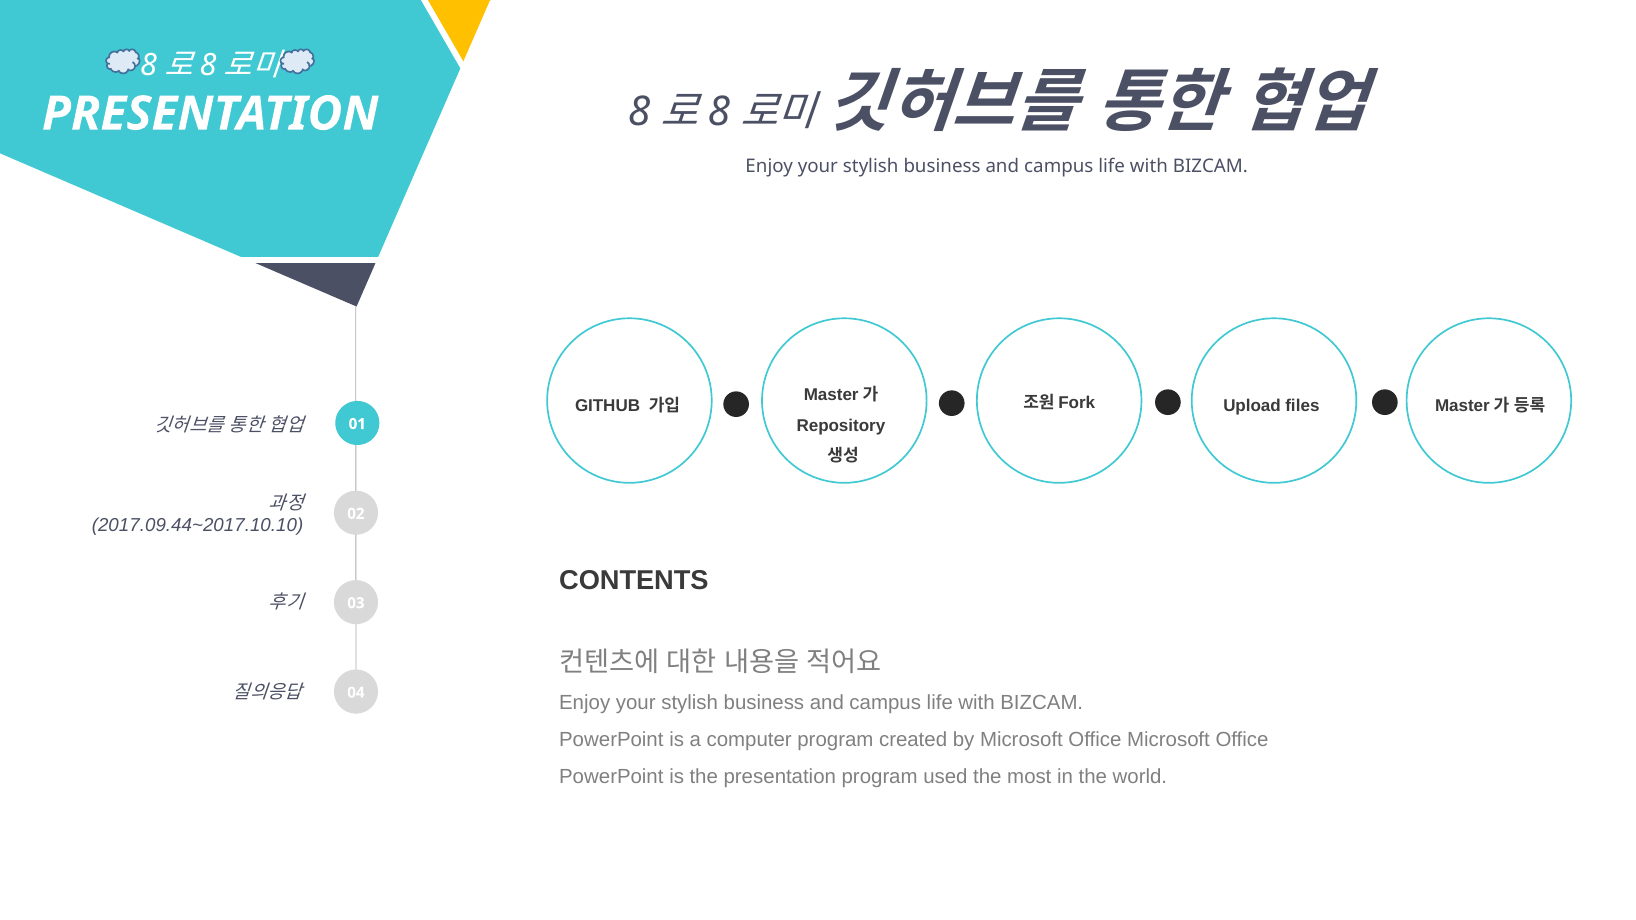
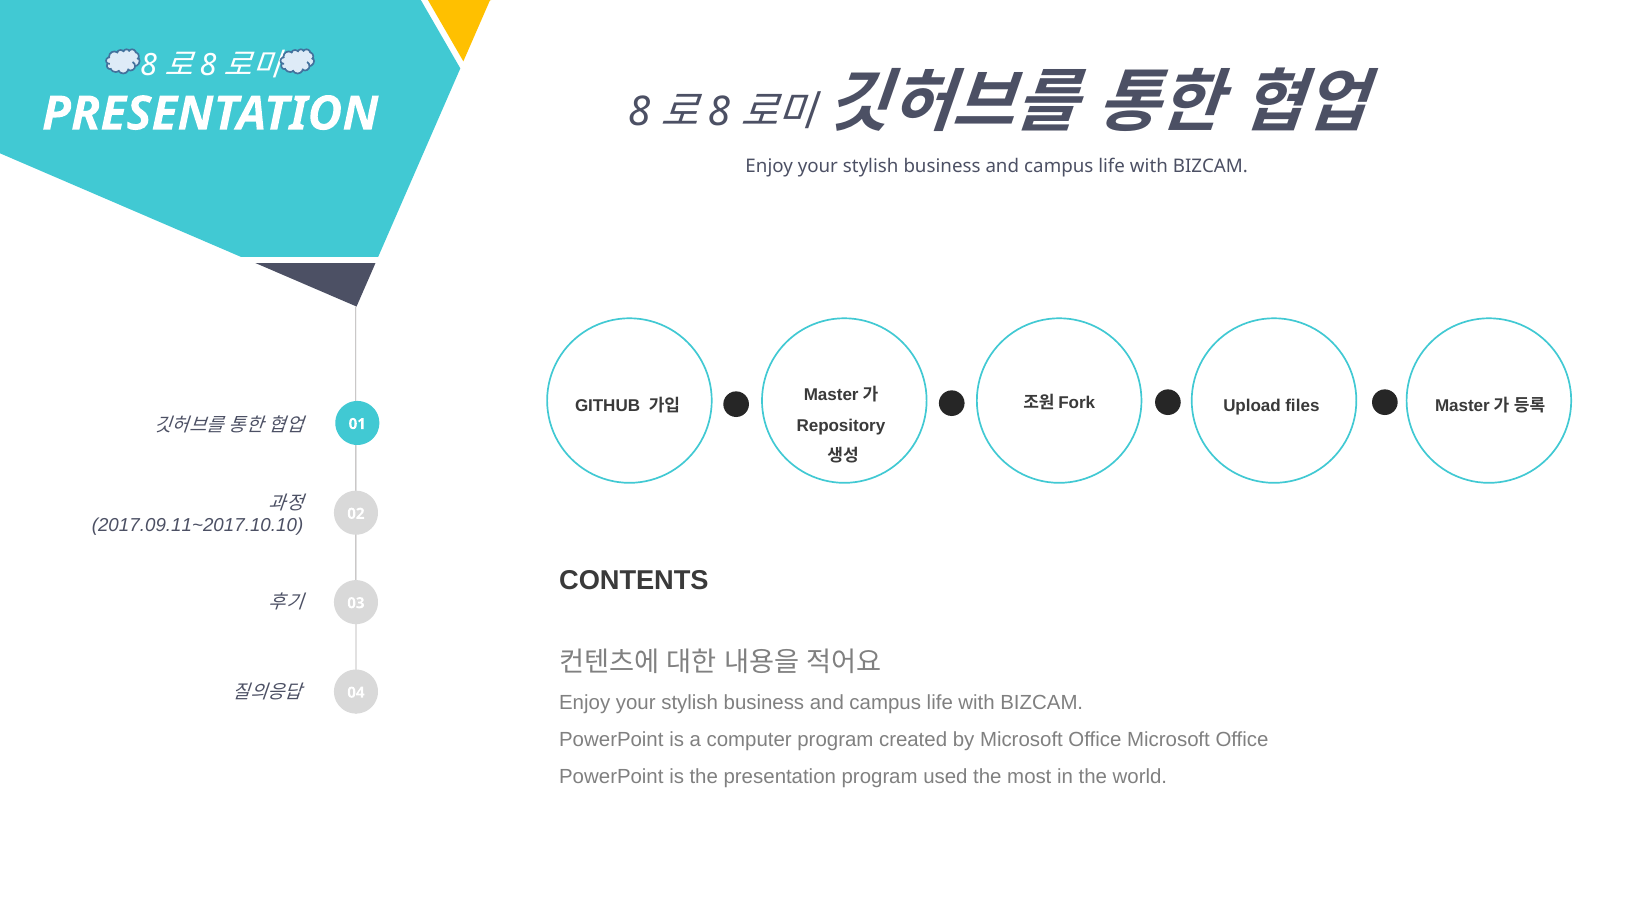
2017.09.44~2017.10.10: 2017.09.44~2017.10.10 -> 2017.09.11~2017.10.10
